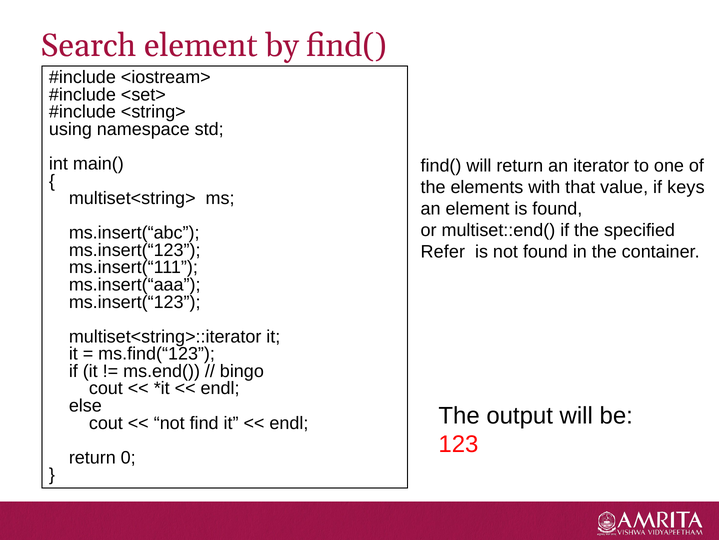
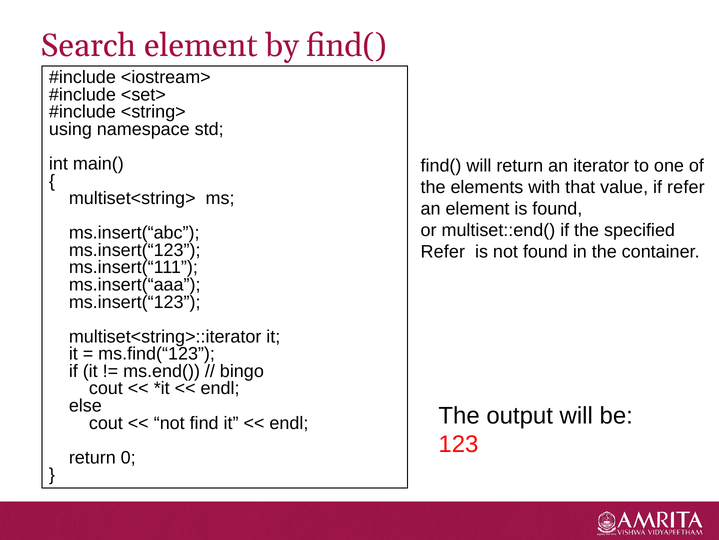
if keys: keys -> refer
